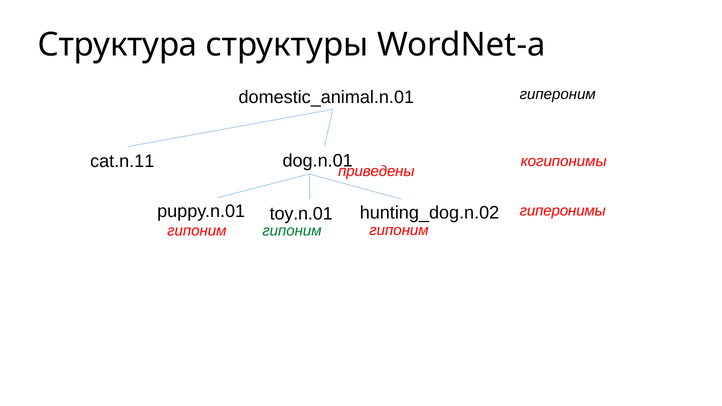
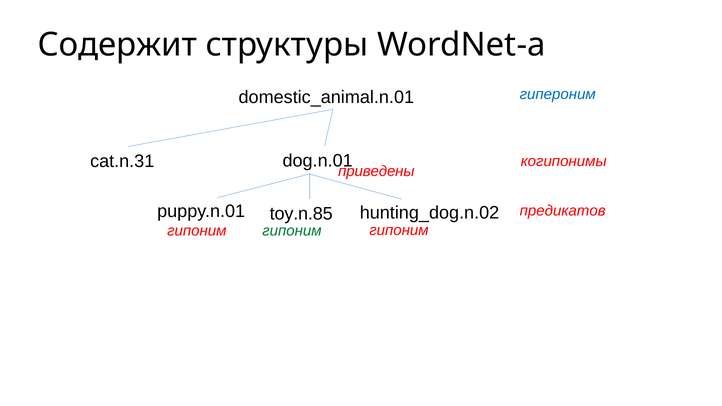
Структура: Структура -> Содержит
гипероним colour: black -> blue
cat.n.11: cat.n.11 -> cat.n.31
гиперонимы: гиперонимы -> предикатов
toy.n.01: toy.n.01 -> toy.n.85
